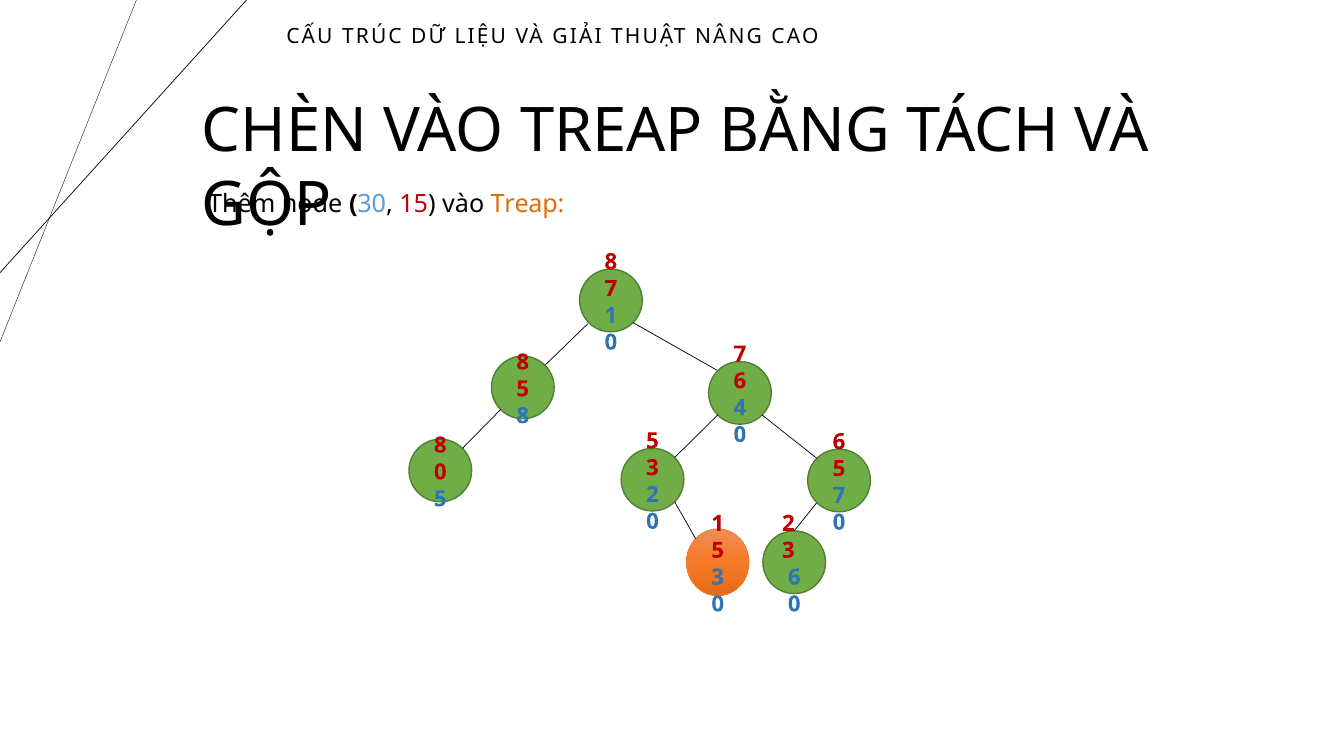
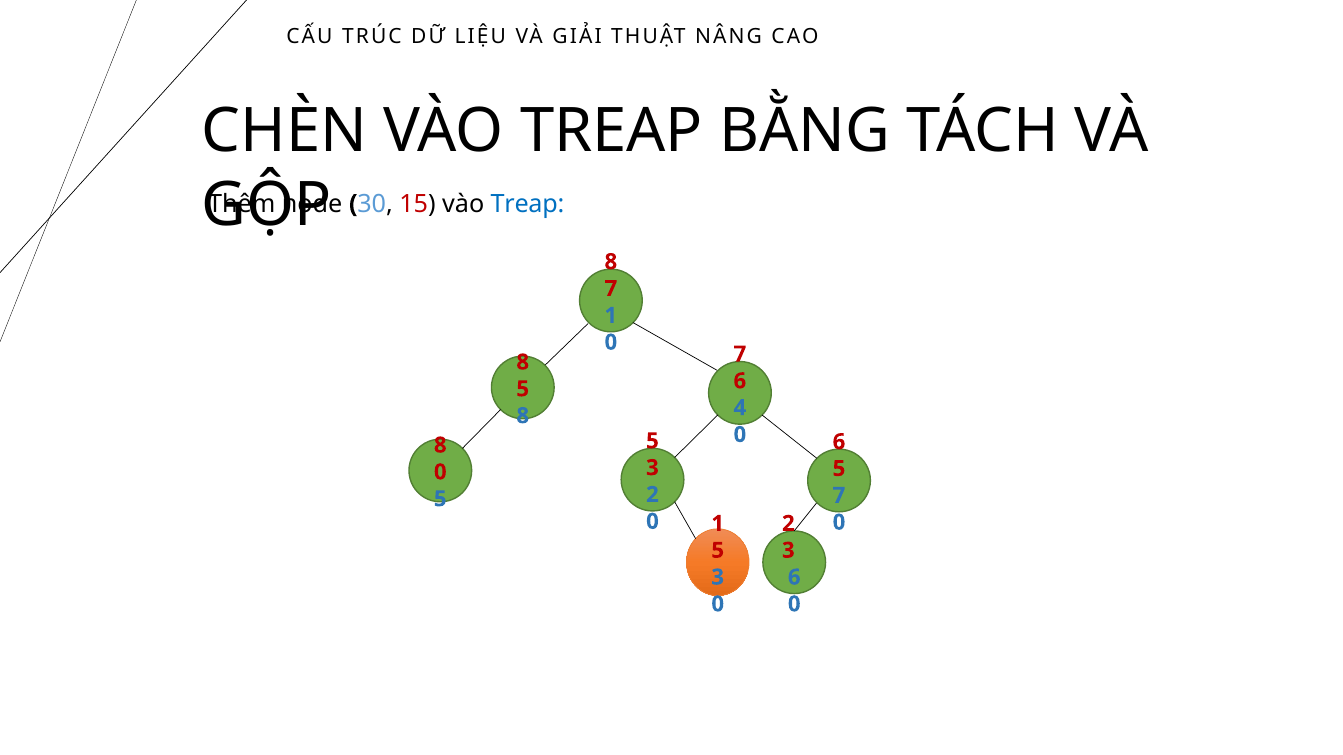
Treap at (527, 204) colour: orange -> blue
